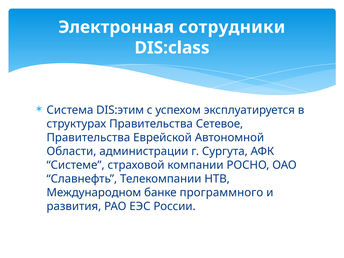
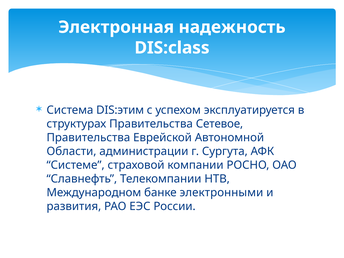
сотрудники: сотрудники -> надежность
программного: программного -> электронными
